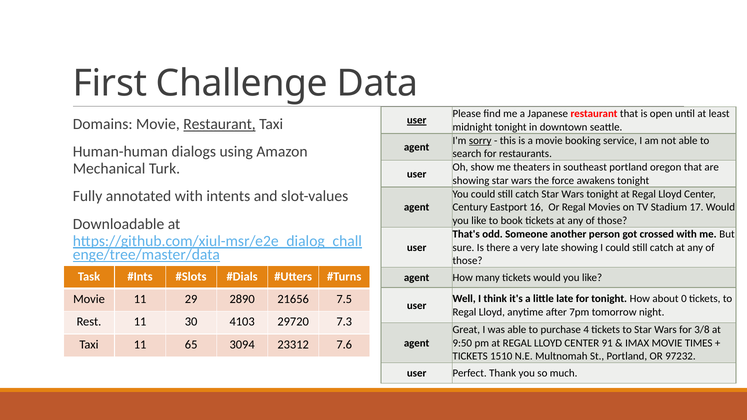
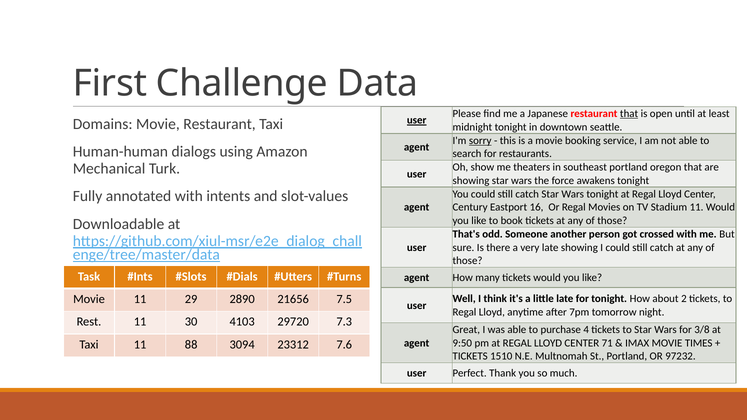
that at (629, 114) underline: none -> present
Restaurant at (220, 124) underline: present -> none
Stadium 17: 17 -> 11
0: 0 -> 2
91: 91 -> 71
65: 65 -> 88
